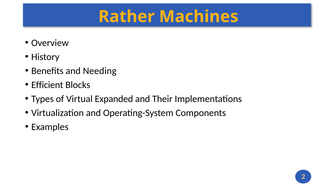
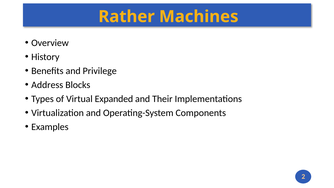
Needing: Needing -> Privilege
Efficient: Efficient -> Address
